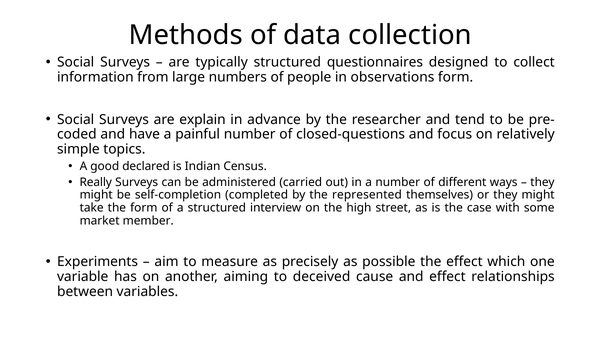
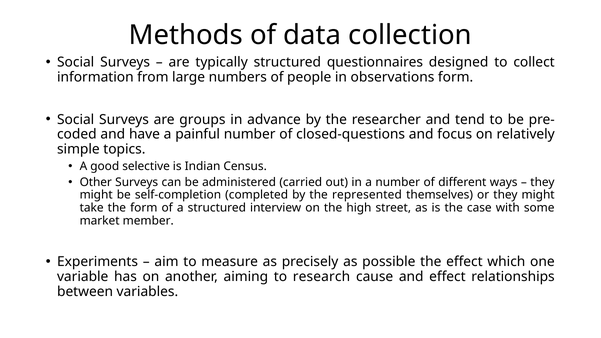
explain: explain -> groups
declared: declared -> selective
Really: Really -> Other
deceived: deceived -> research
